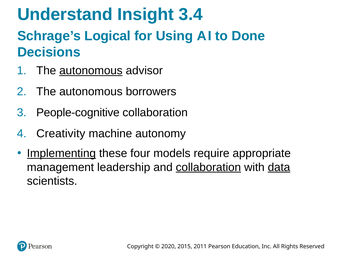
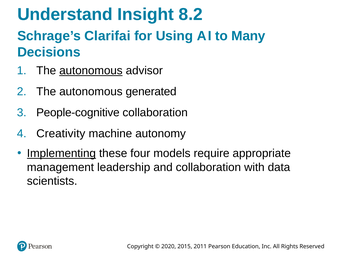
3.4: 3.4 -> 8.2
Logical: Logical -> Clarifai
Done: Done -> Many
borrowers: borrowers -> generated
collaboration at (208, 167) underline: present -> none
data underline: present -> none
